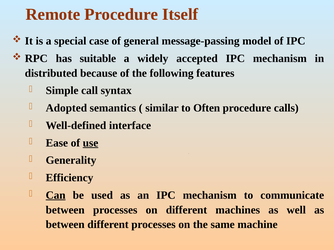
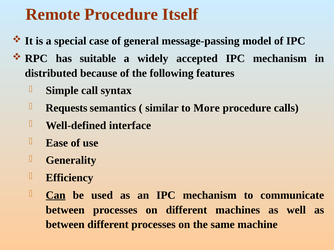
Adopted: Adopted -> Requests
Often: Often -> More
use underline: present -> none
